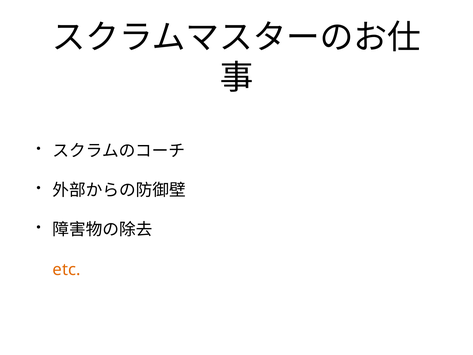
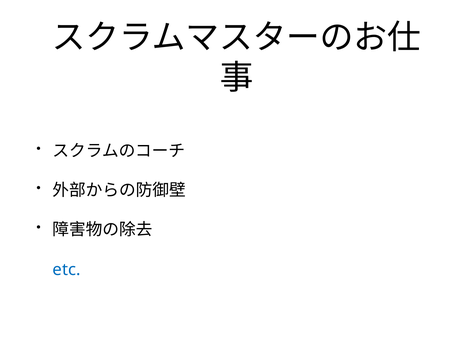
etc colour: orange -> blue
